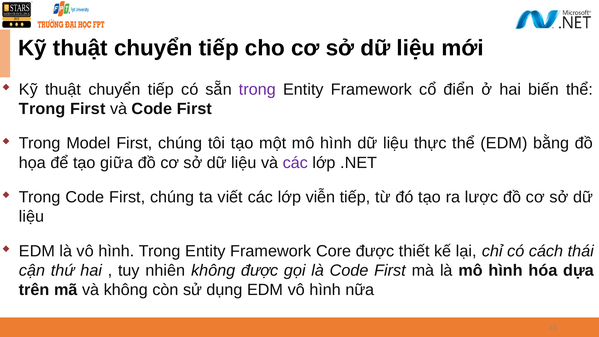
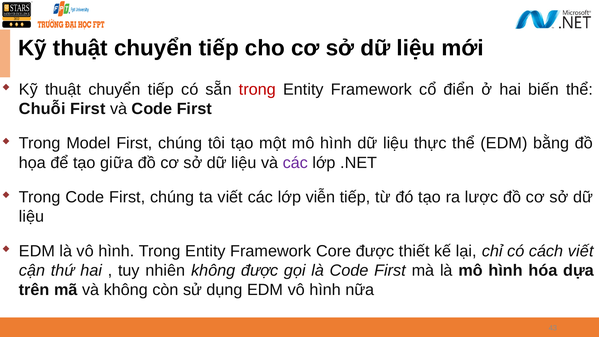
trong at (257, 89) colour: purple -> red
Trong at (42, 109): Trong -> Chuỗi
cách thái: thái -> viết
